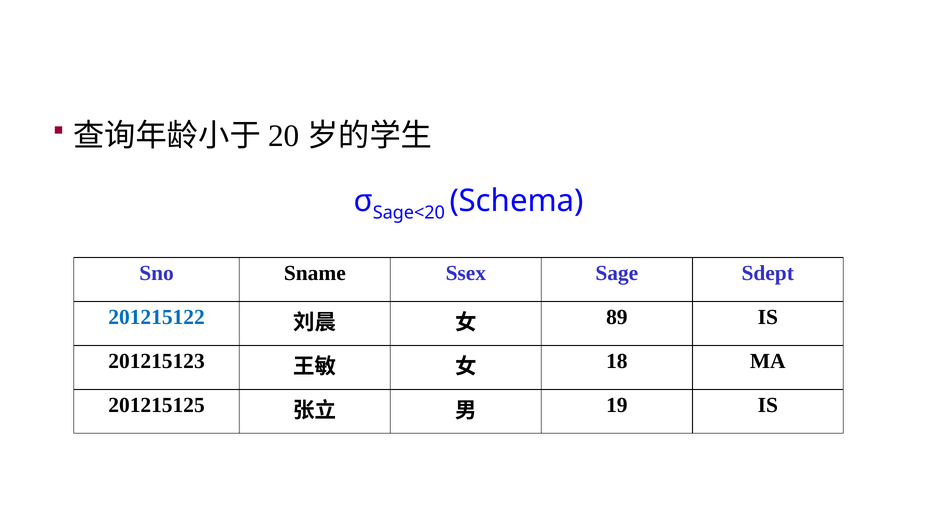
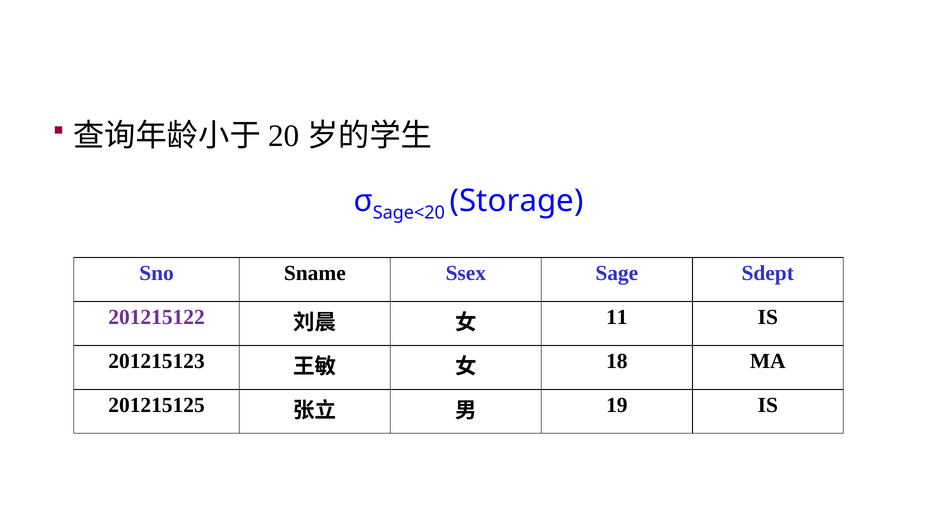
Schema: Schema -> Storage
201215122 colour: blue -> purple
89: 89 -> 11
